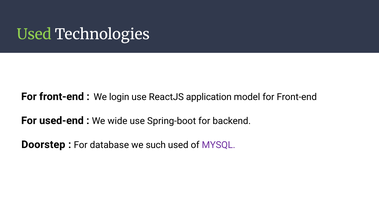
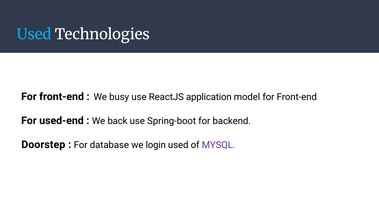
Used at (34, 34) colour: light green -> light blue
login: login -> busy
wide: wide -> back
such: such -> login
